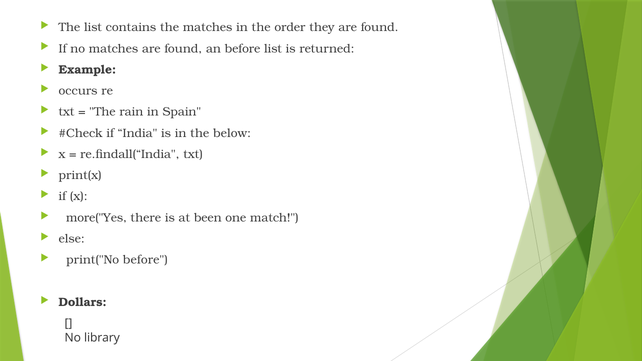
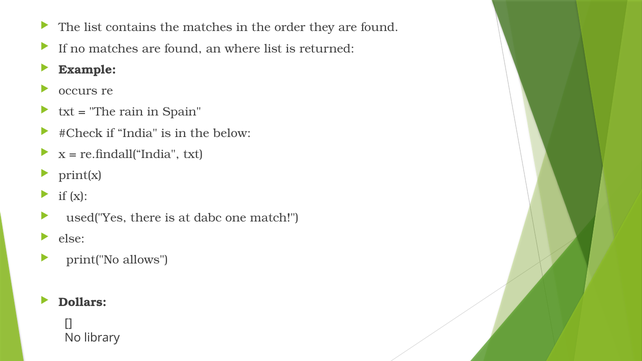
an before: before -> where
more("Yes: more("Yes -> used("Yes
been: been -> dabc
print("No before: before -> allows
